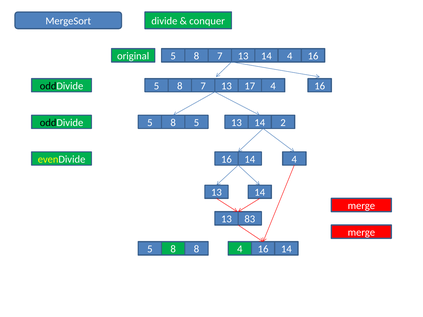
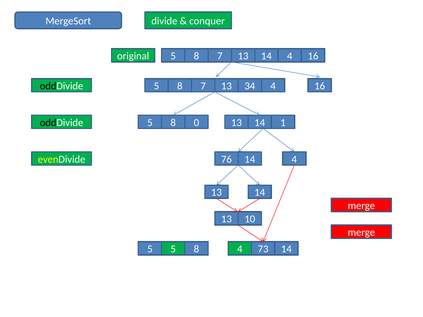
17: 17 -> 34
8 5: 5 -> 0
2: 2 -> 1
evenDivide 16: 16 -> 76
83: 83 -> 10
8 at (173, 249): 8 -> 5
16 at (263, 249): 16 -> 73
